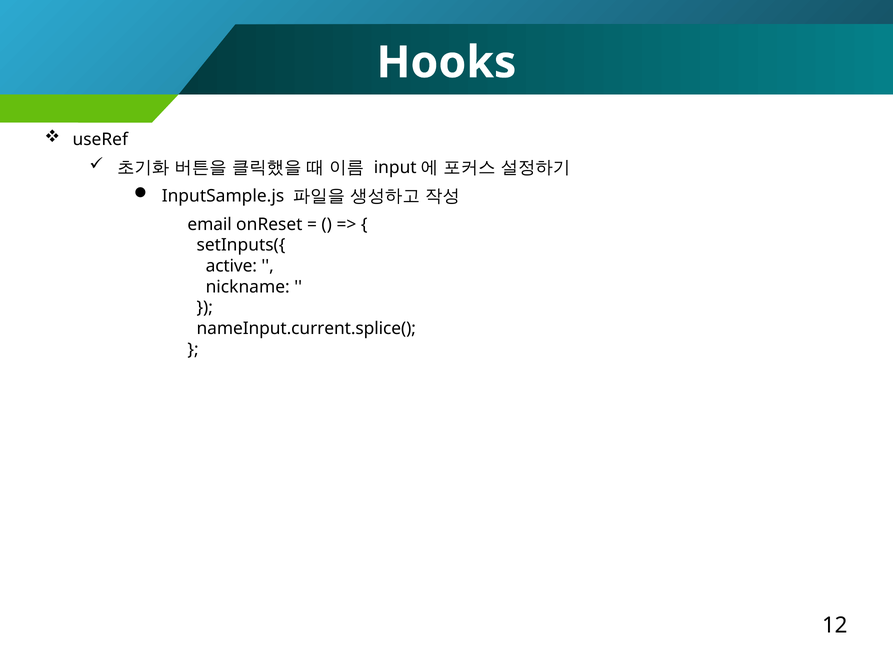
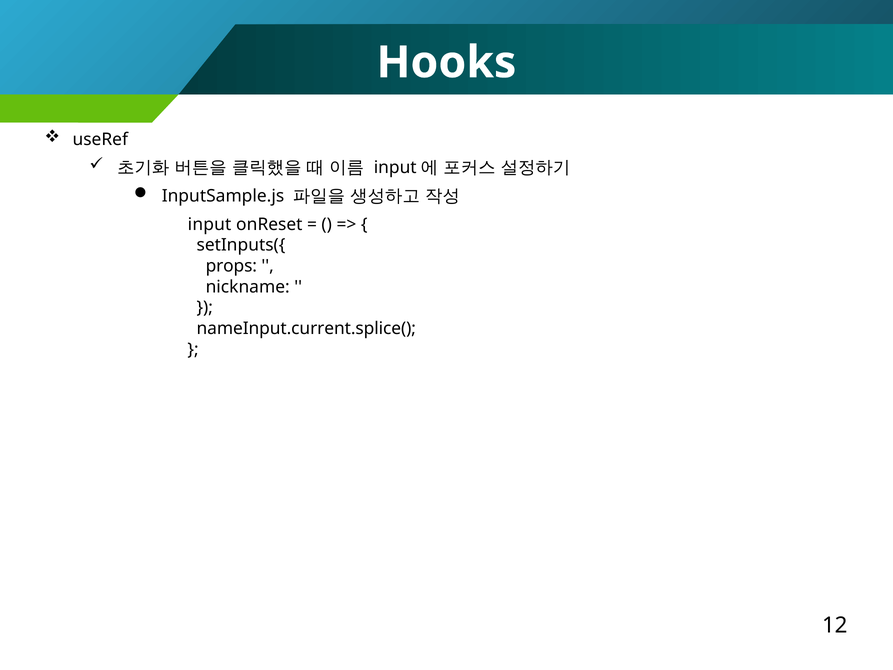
email: email -> input
active: active -> props
